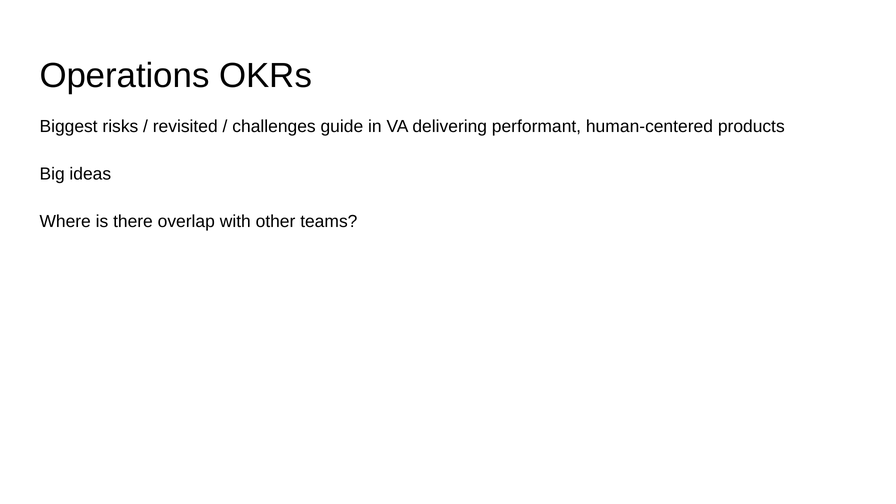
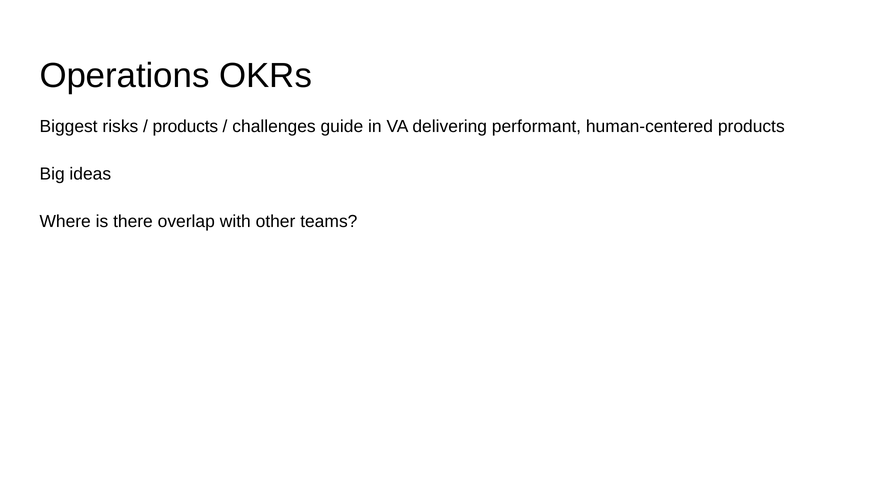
revisited at (185, 126): revisited -> products
